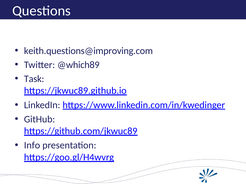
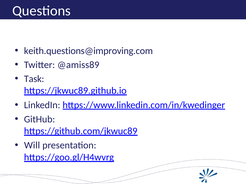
@which89: @which89 -> @amiss89
Info: Info -> Will
